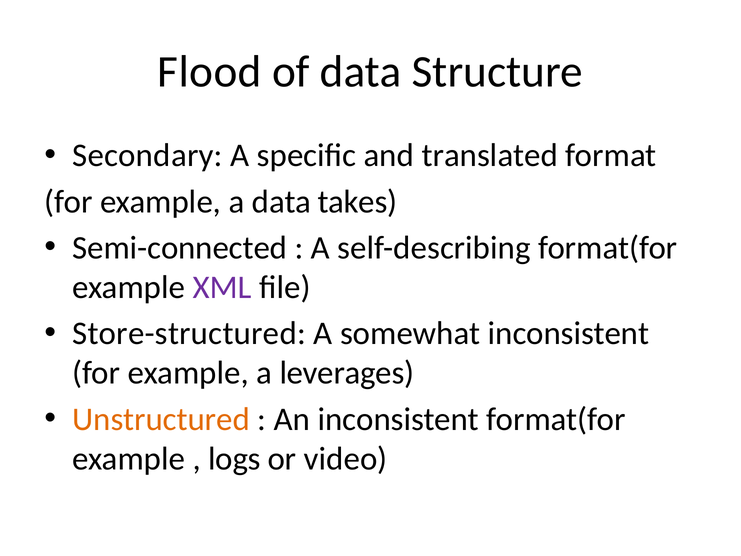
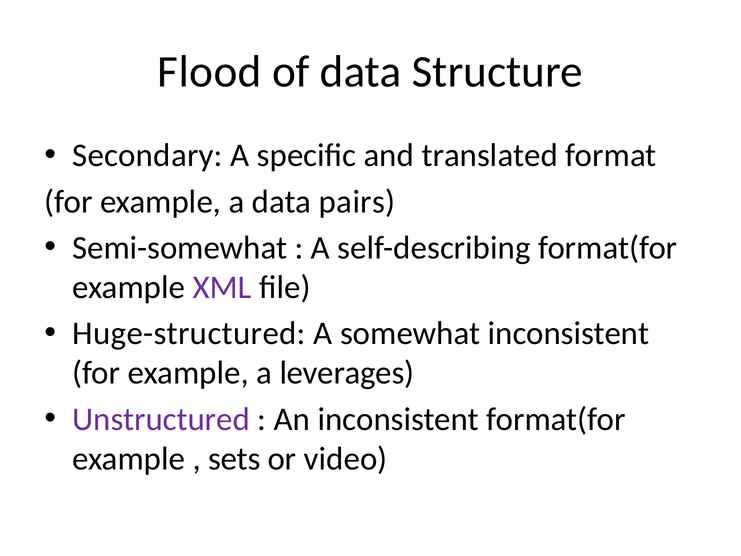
takes: takes -> pairs
Semi-connected: Semi-connected -> Semi-somewhat
Store-structured: Store-structured -> Huge-structured
Unstructured colour: orange -> purple
logs: logs -> sets
